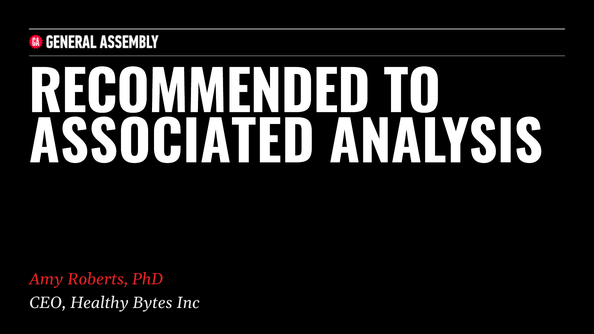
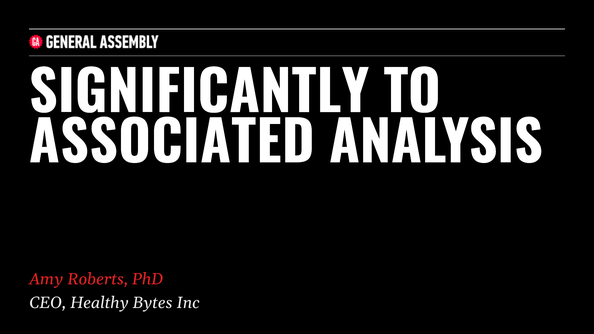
RECOMMENDED: RECOMMENDED -> SIGNIFICANTLY
